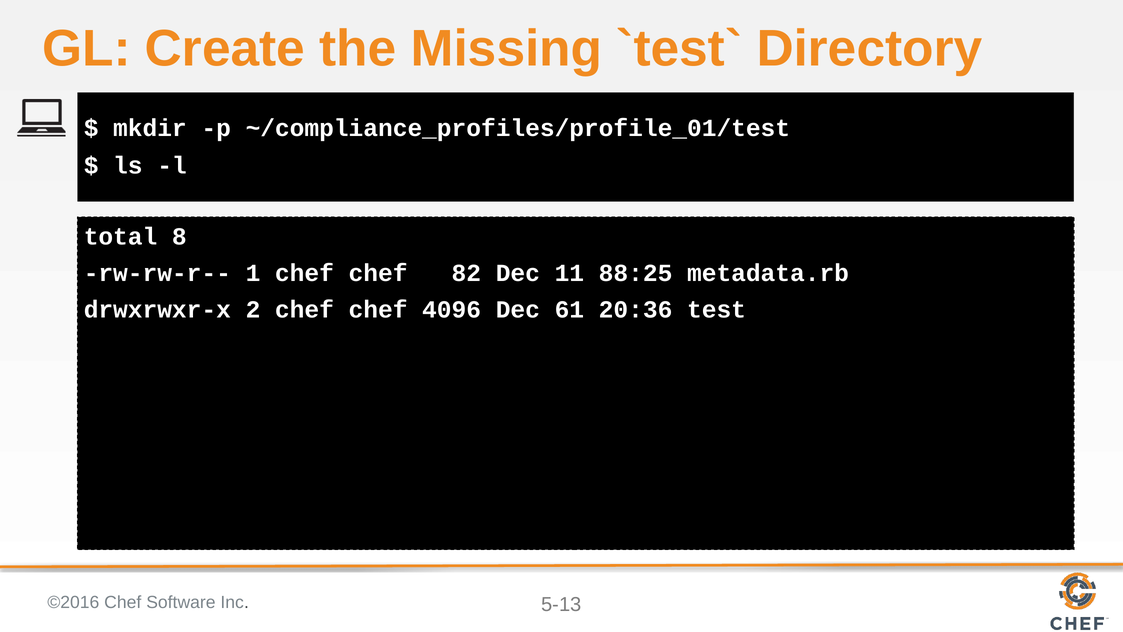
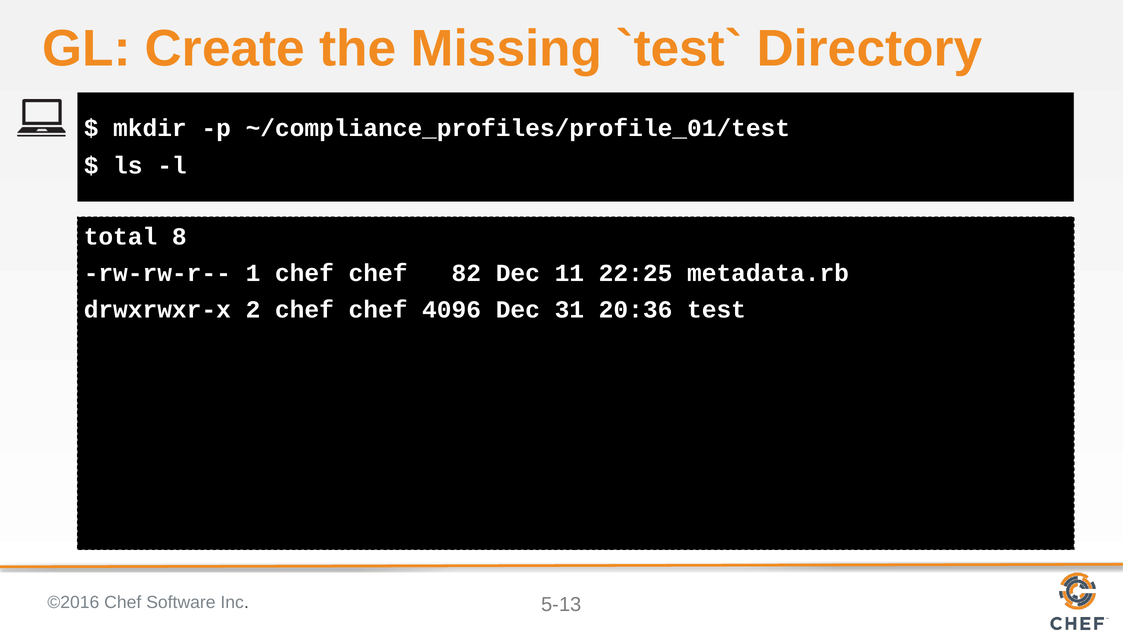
88:25: 88:25 -> 22:25
61: 61 -> 31
